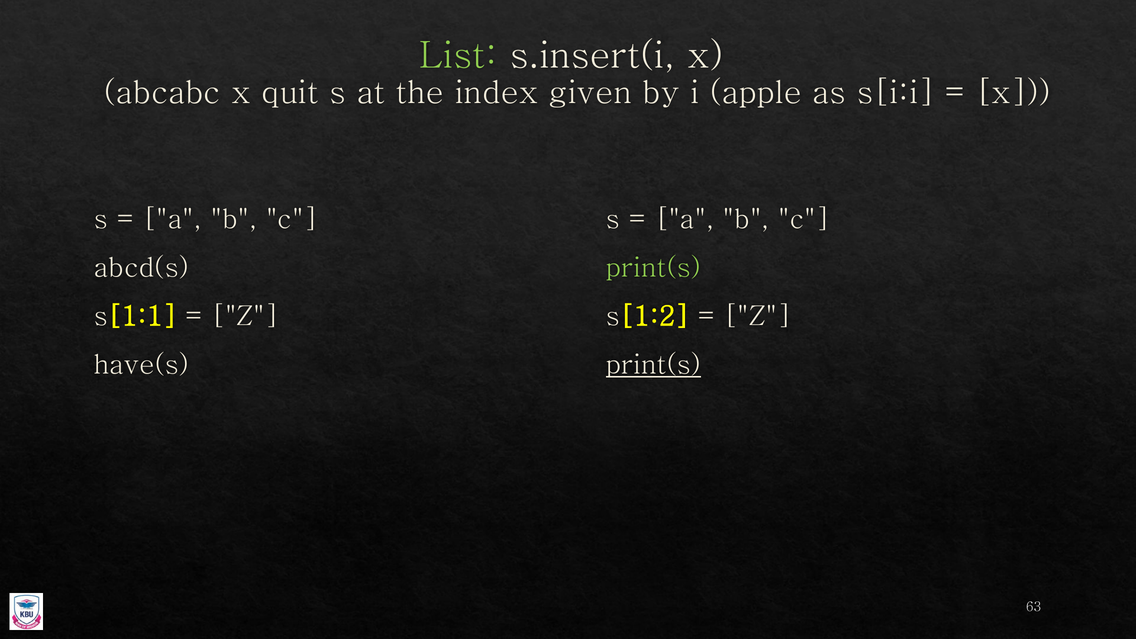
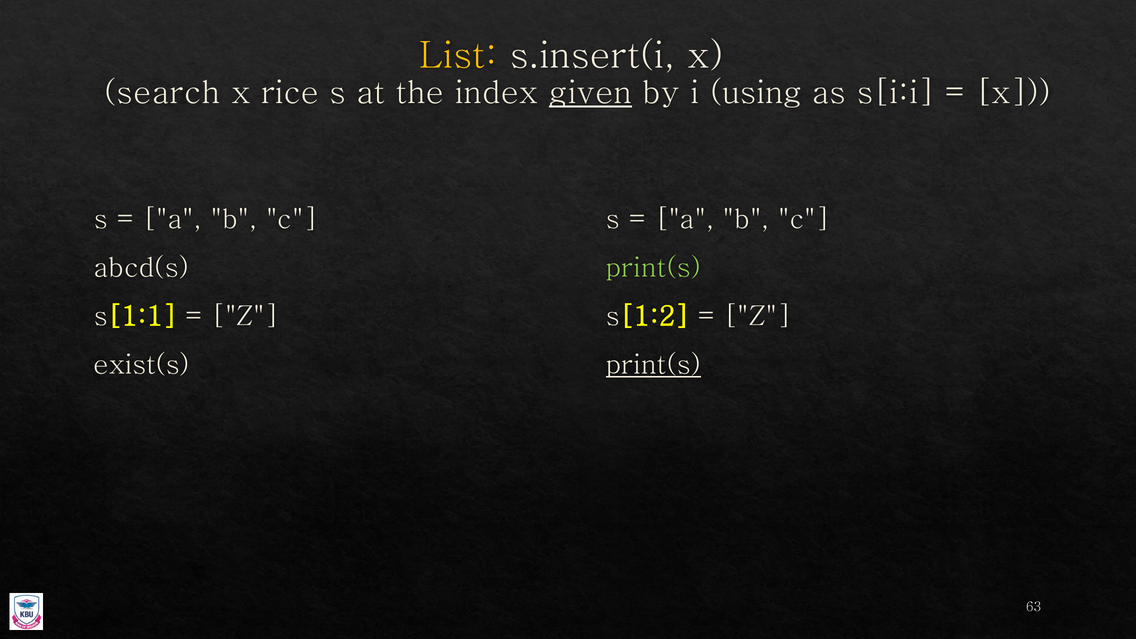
List colour: light green -> yellow
abcabc: abcabc -> search
quit: quit -> rice
given underline: none -> present
apple: apple -> using
have(s: have(s -> exist(s
